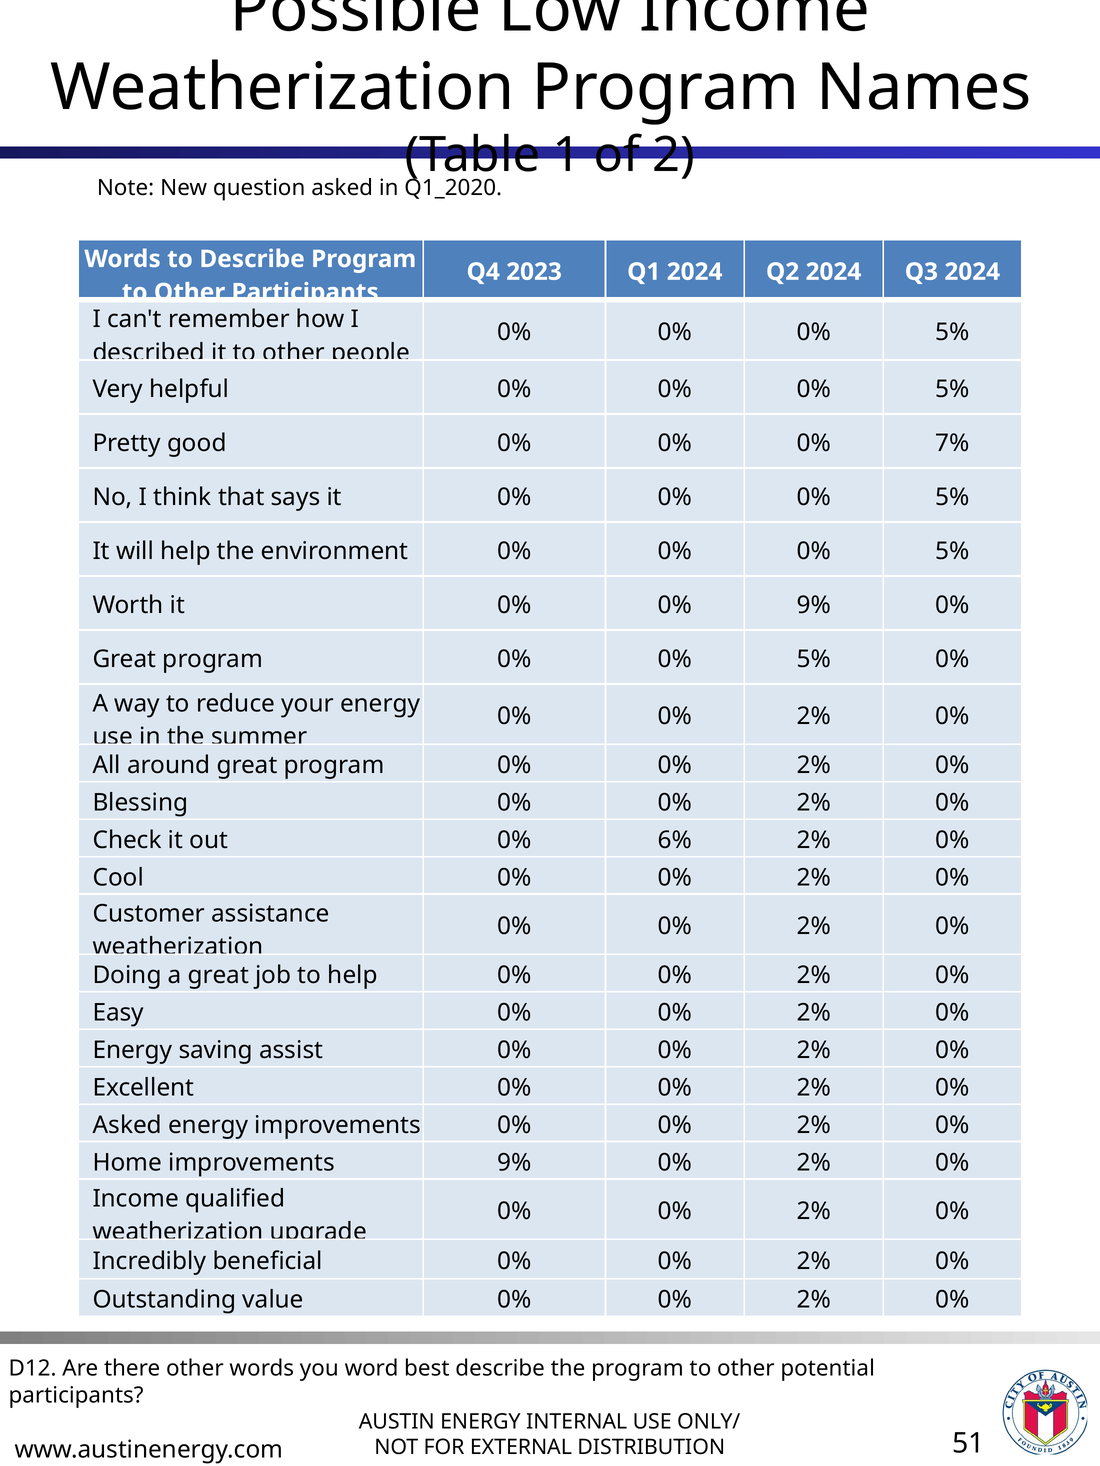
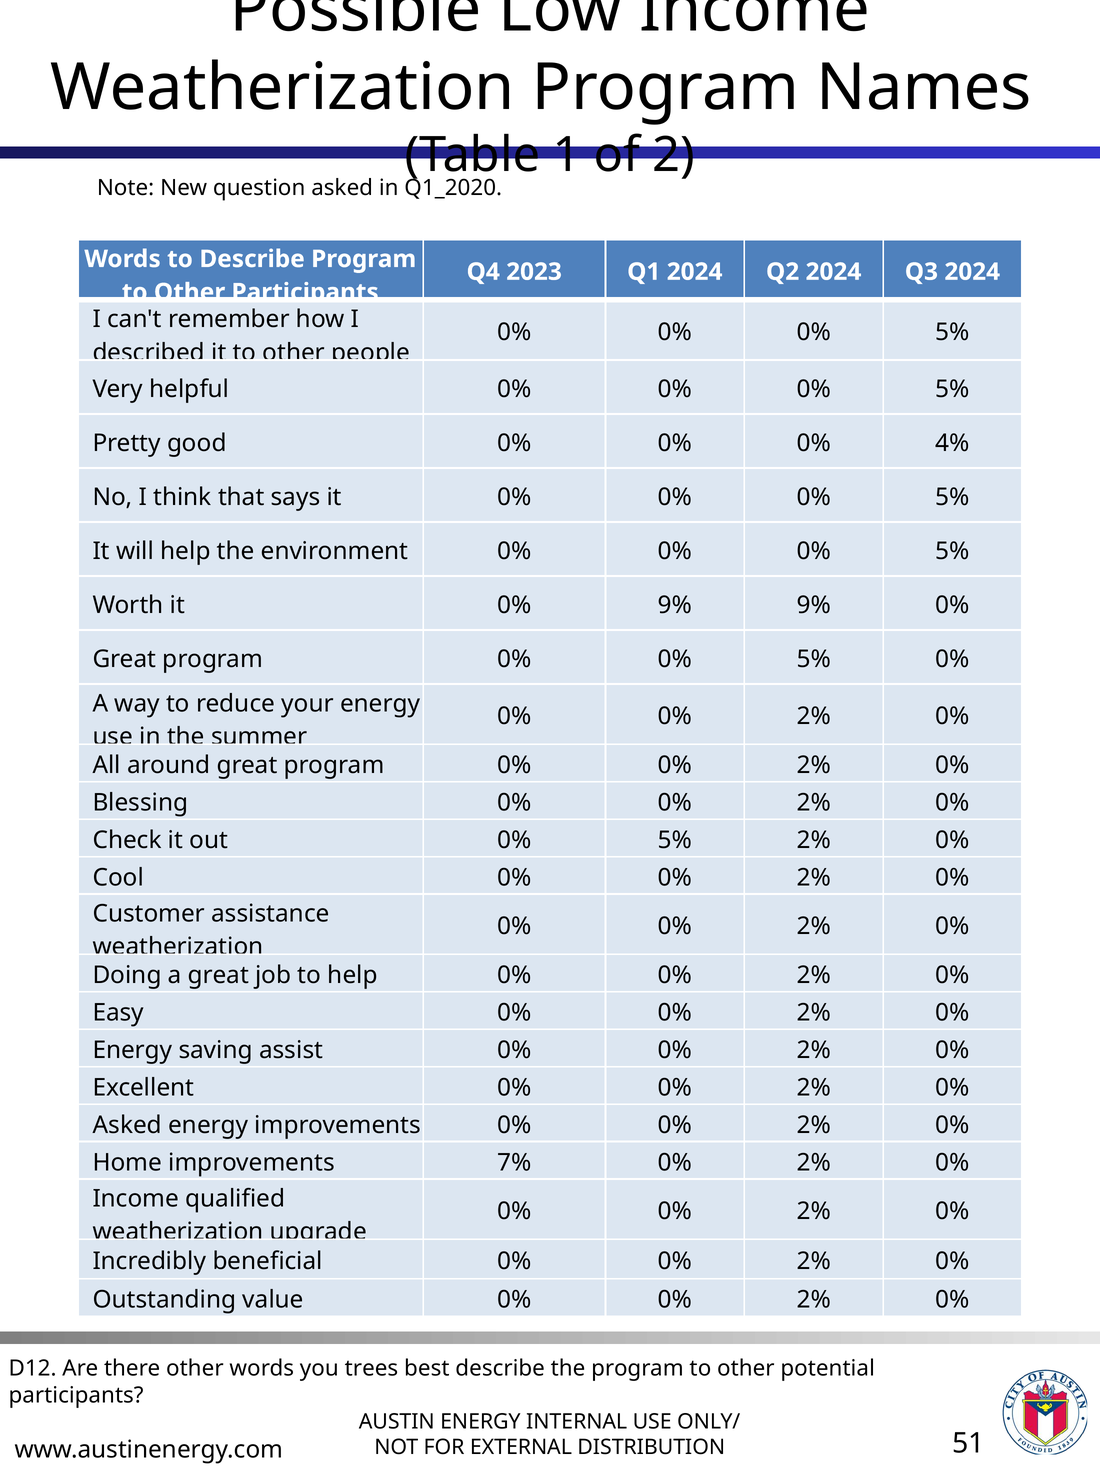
7%: 7% -> 4%
Worth it 0% 0%: 0% -> 9%
out 0% 6%: 6% -> 5%
improvements 9%: 9% -> 7%
word: word -> trees
